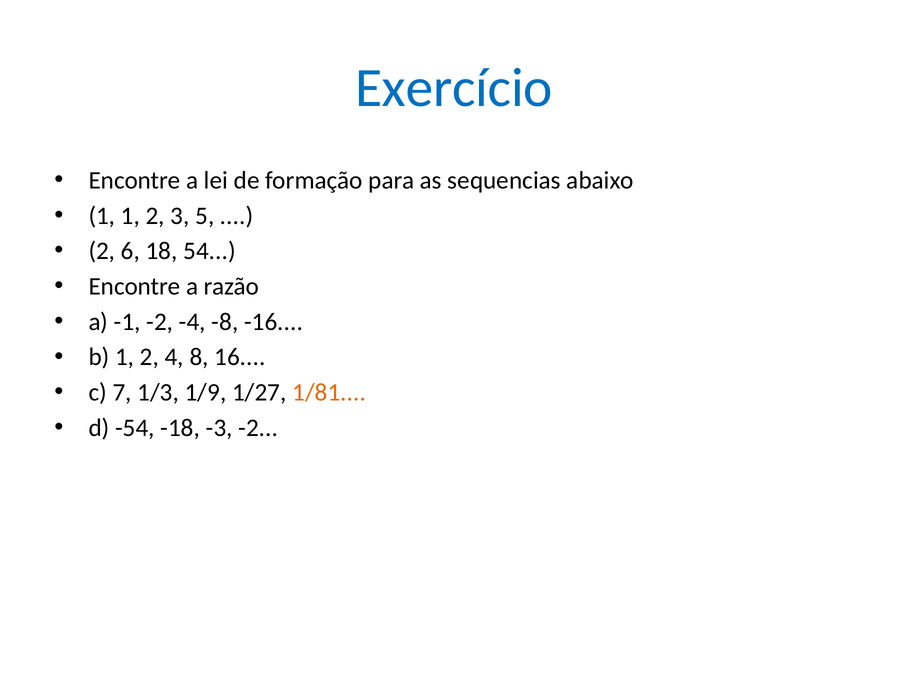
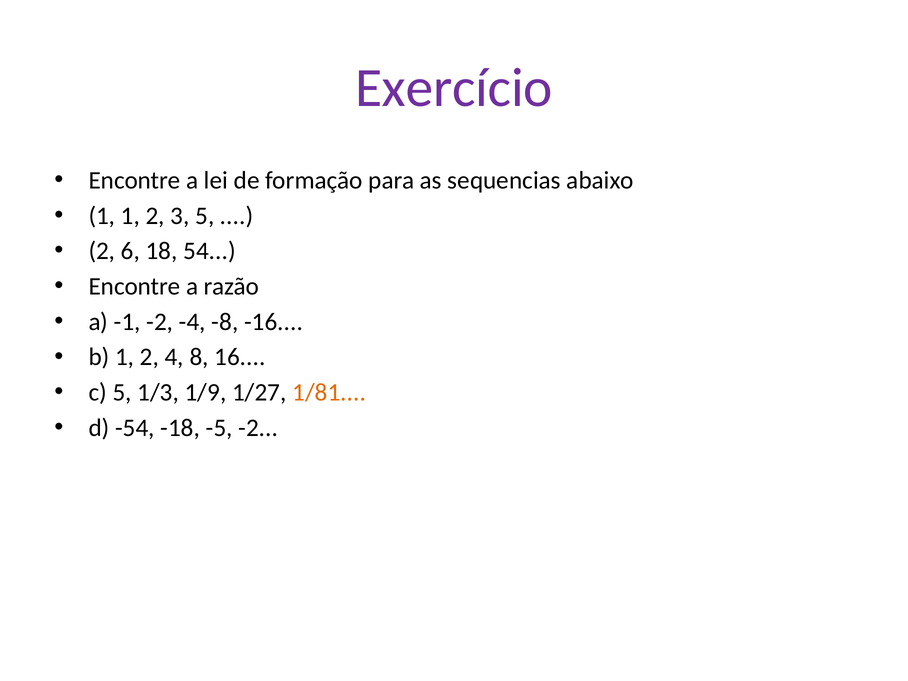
Exercício colour: blue -> purple
c 7: 7 -> 5
-3: -3 -> -5
